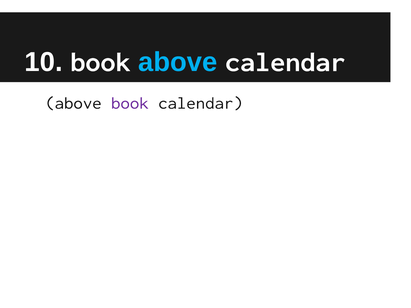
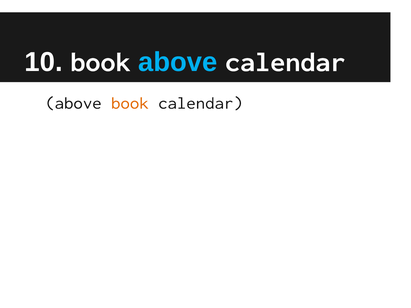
book at (130, 103) colour: purple -> orange
